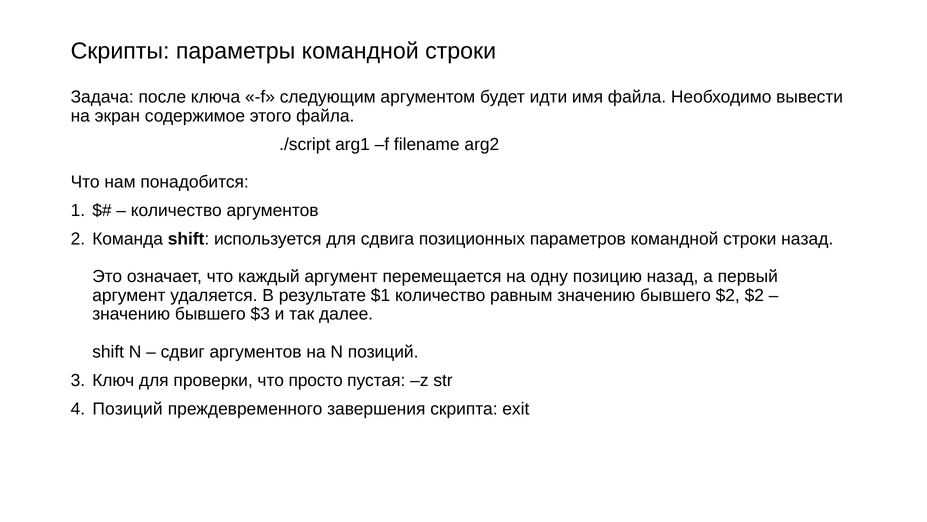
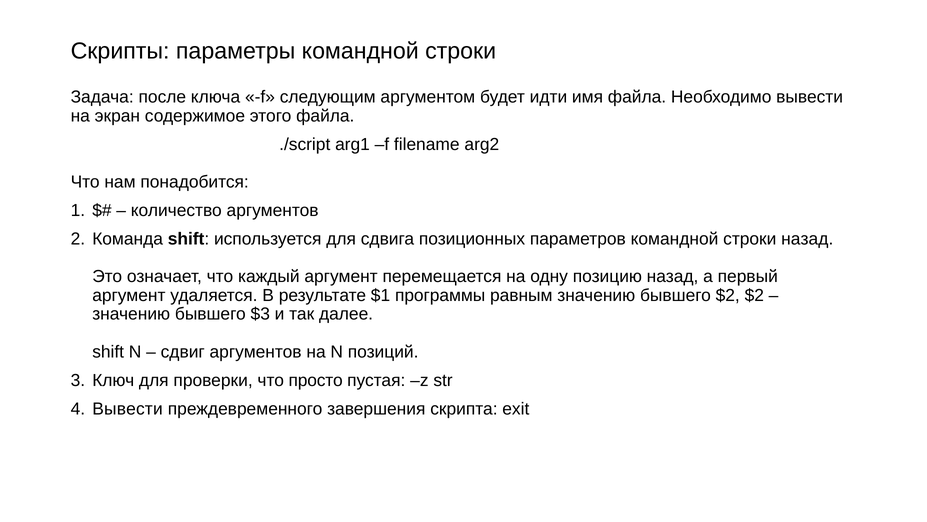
$1 количество: количество -> программы
Позиций at (128, 408): Позиций -> Вывести
